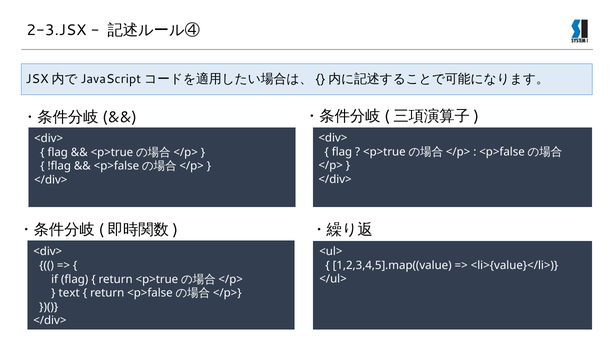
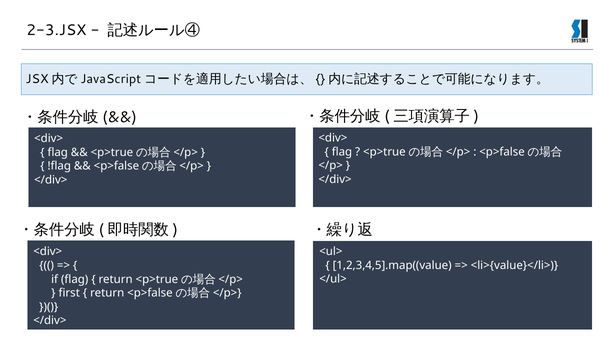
text: text -> first
